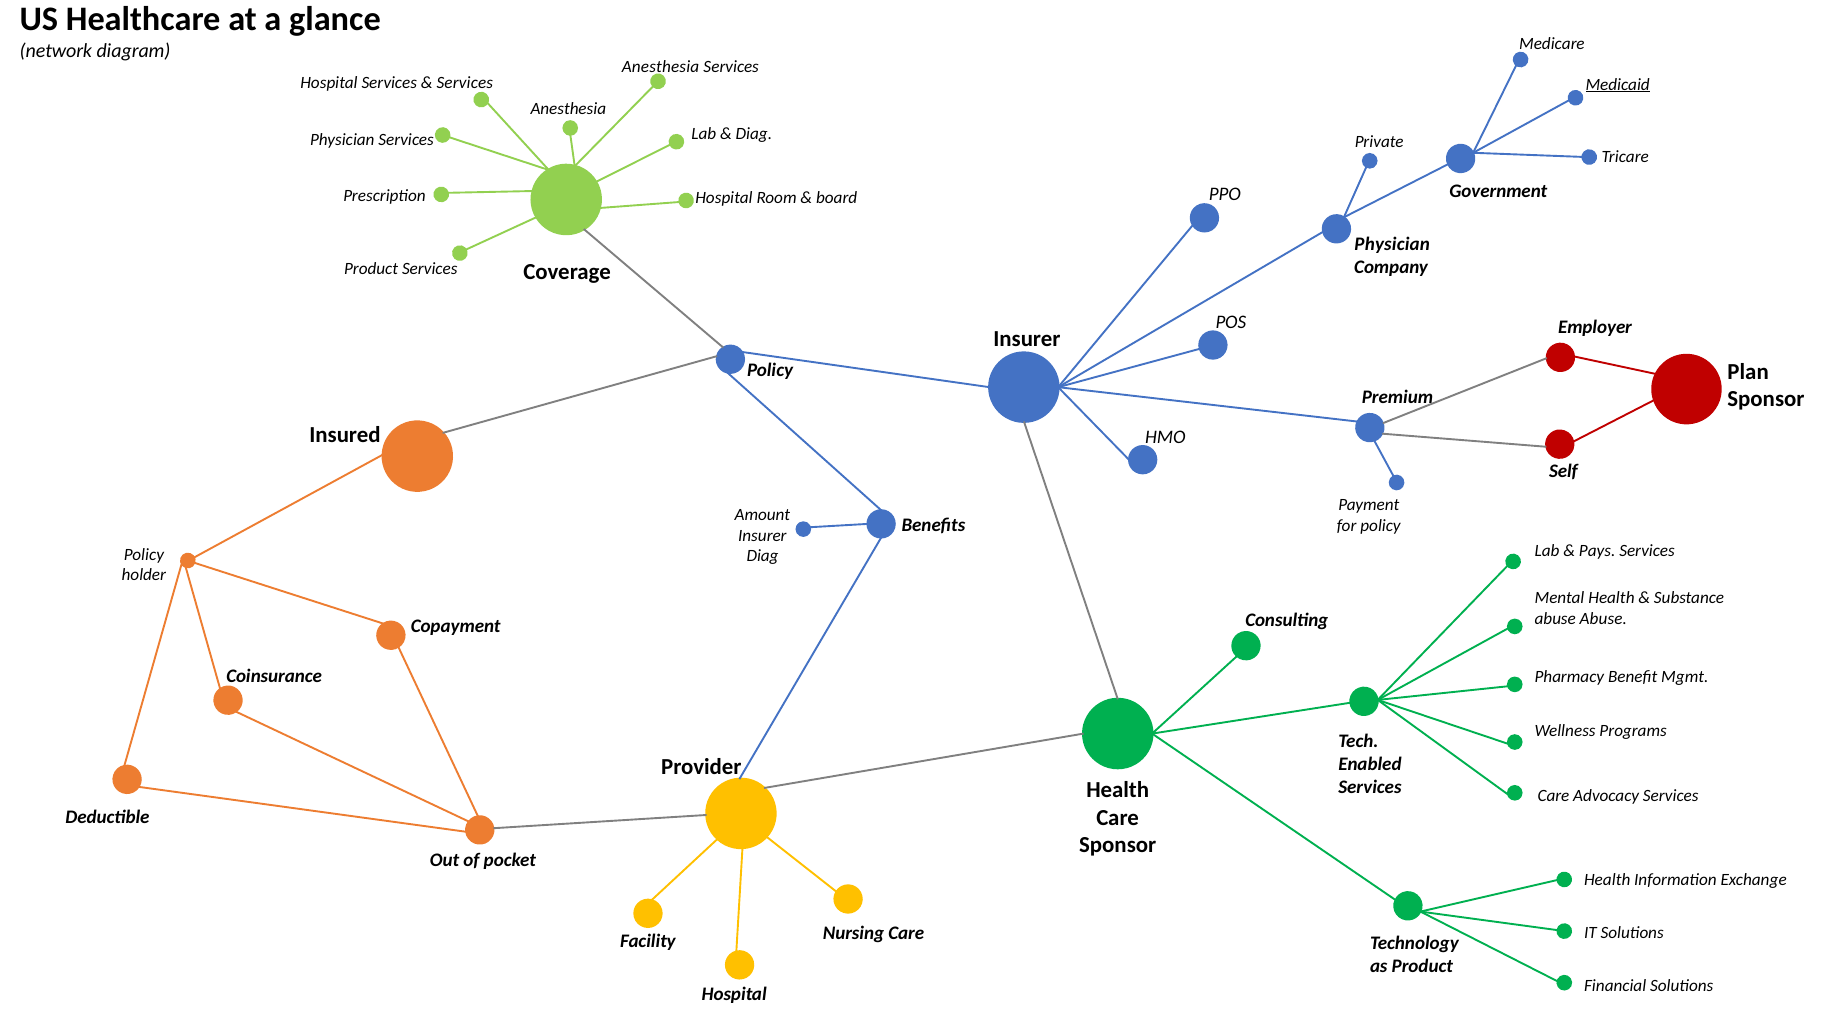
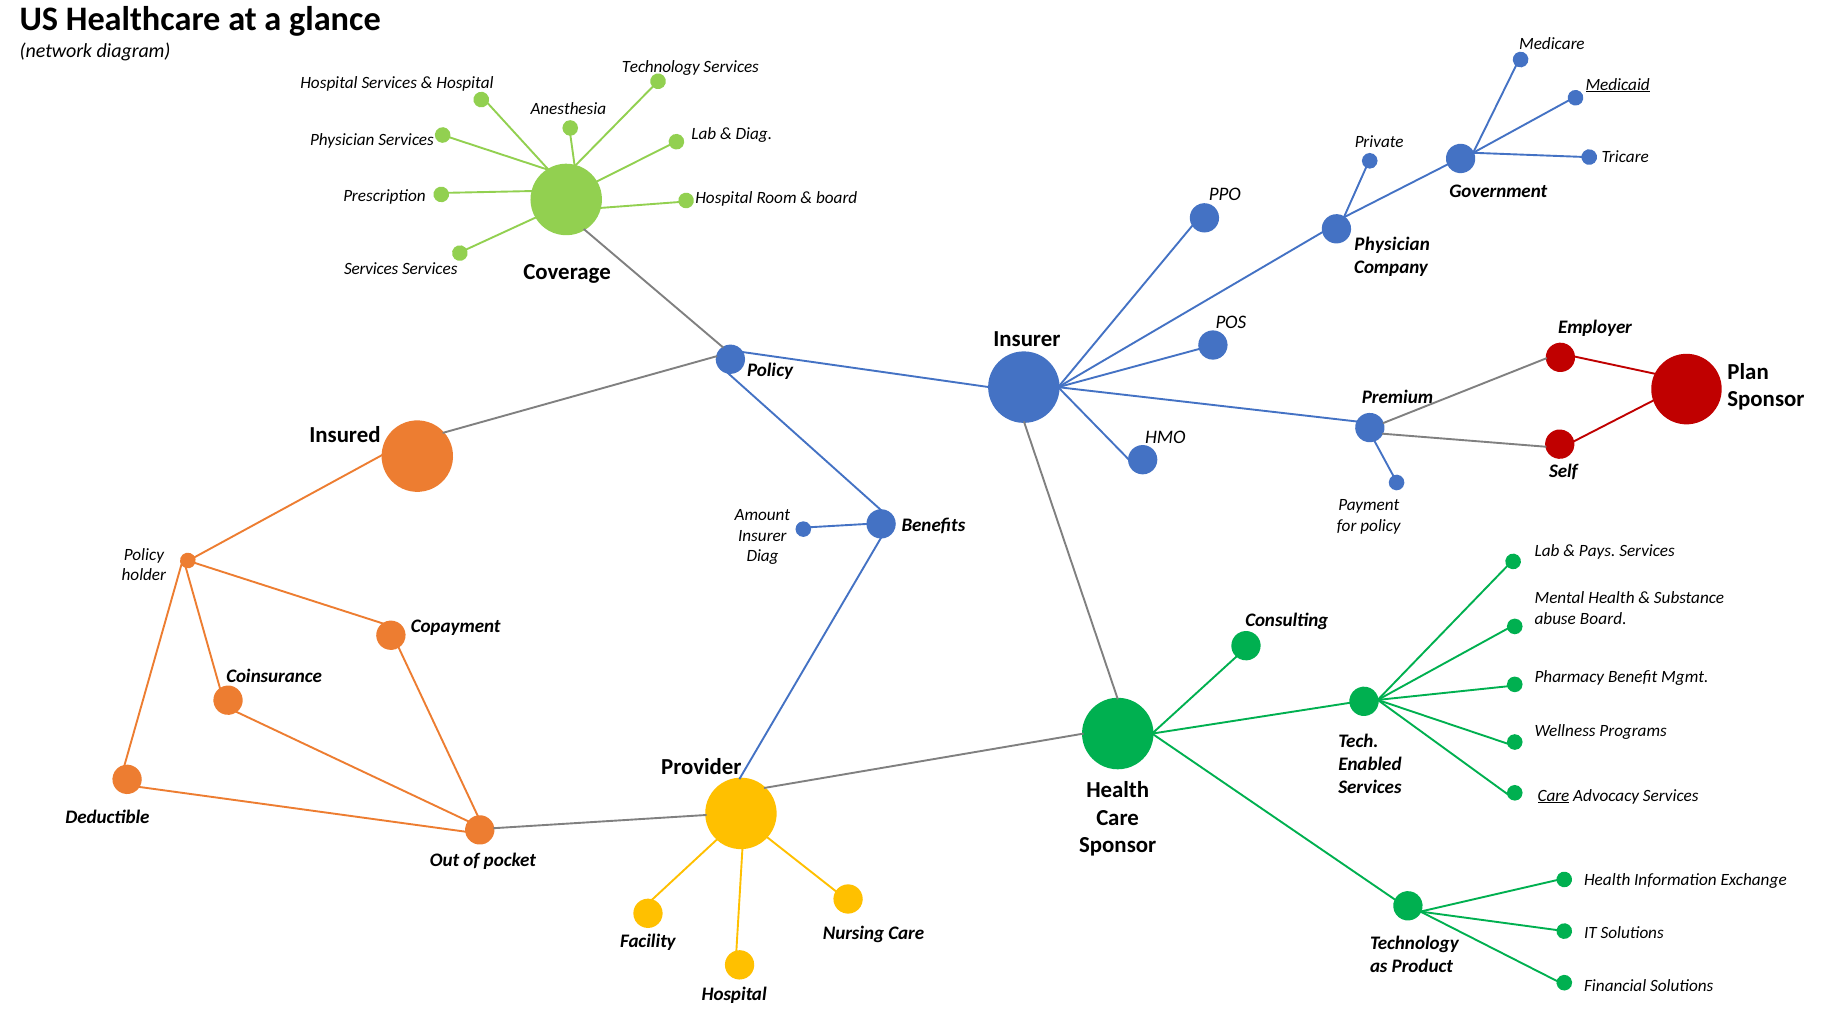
Anesthesia at (661, 66): Anesthesia -> Technology
Services at (465, 83): Services -> Hospital
Product at (371, 269): Product -> Services
abuse Abuse: Abuse -> Board
Care at (1553, 795) underline: none -> present
